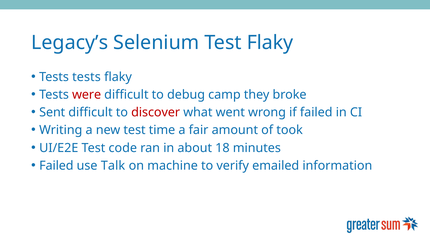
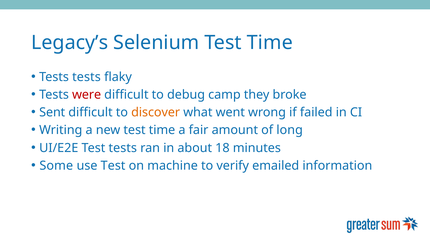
Selenium Test Flaky: Flaky -> Time
discover colour: red -> orange
took: took -> long
Test code: code -> tests
Failed at (56, 166): Failed -> Some
use Talk: Talk -> Test
